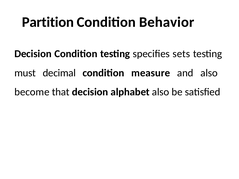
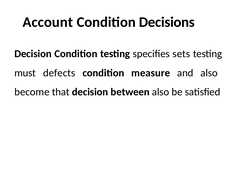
Partition: Partition -> Account
Behavior: Behavior -> Decisions
decimal: decimal -> defects
alphabet: alphabet -> between
